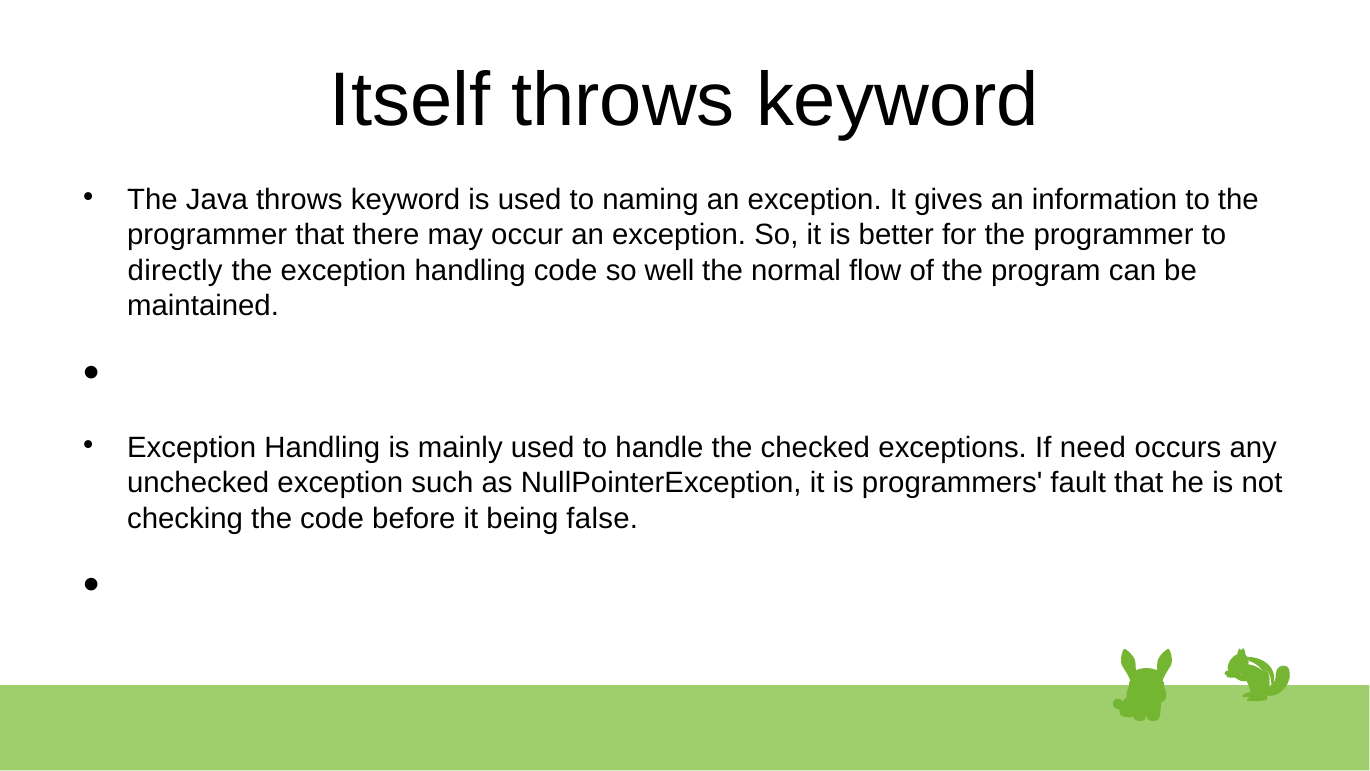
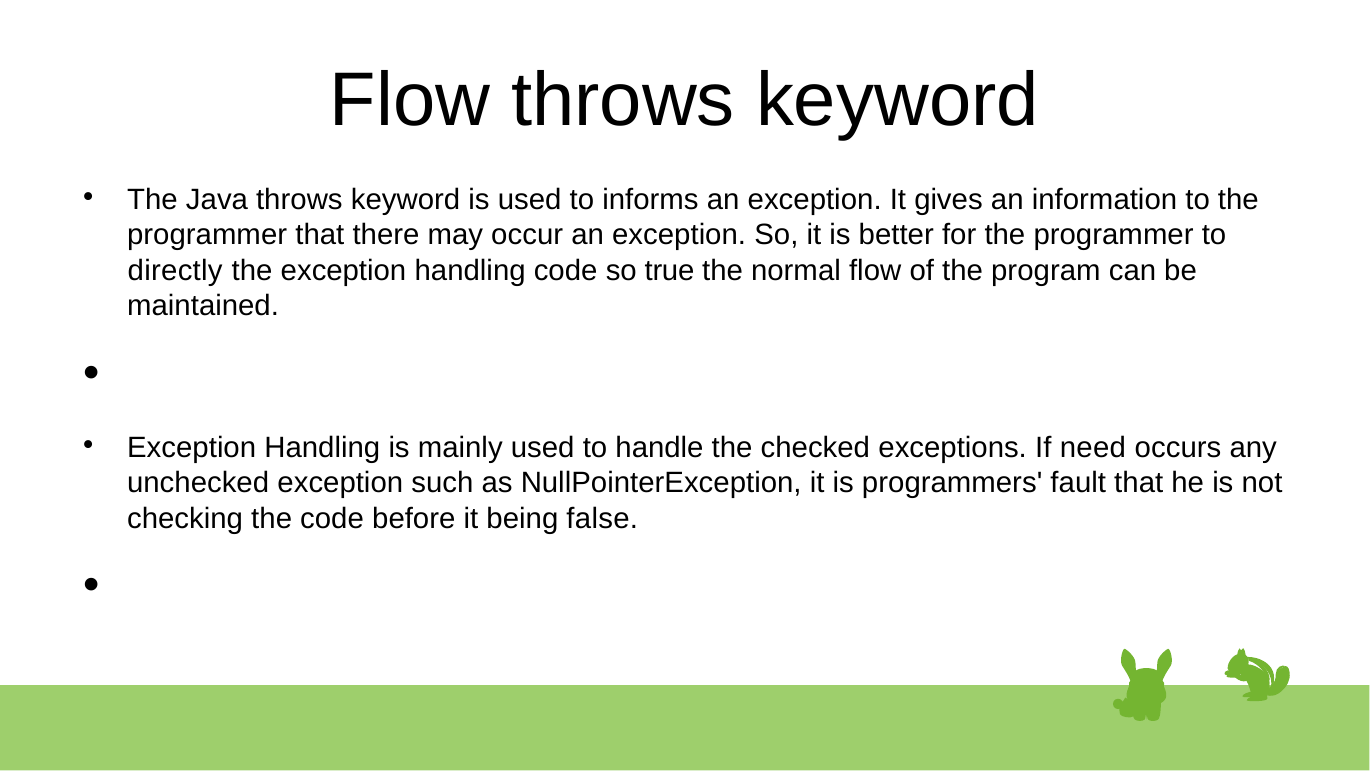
Itself at (410, 100): Itself -> Flow
naming: naming -> informs
well: well -> true
